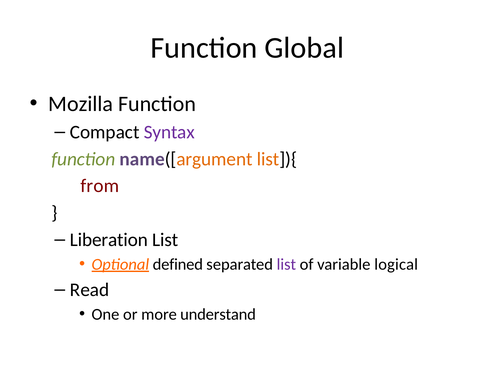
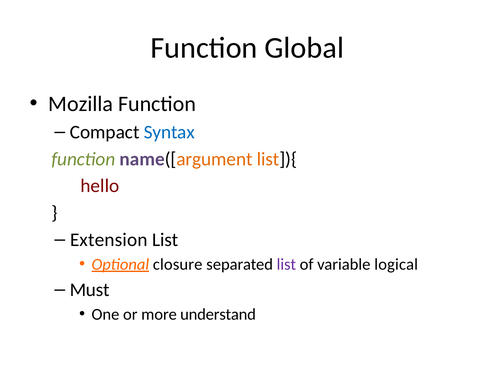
Syntax colour: purple -> blue
from: from -> hello
Liberation: Liberation -> Extension
defined: defined -> closure
Read: Read -> Must
